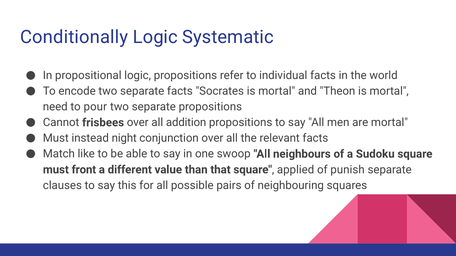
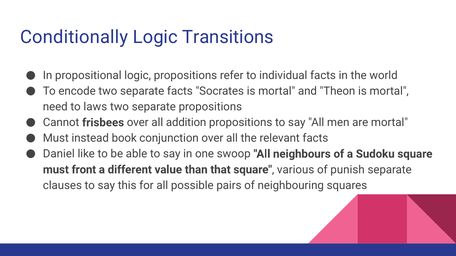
Systematic: Systematic -> Transitions
pour: pour -> laws
night: night -> book
Match: Match -> Daniel
applied: applied -> various
